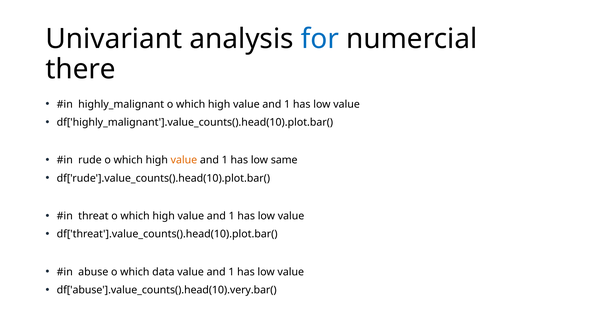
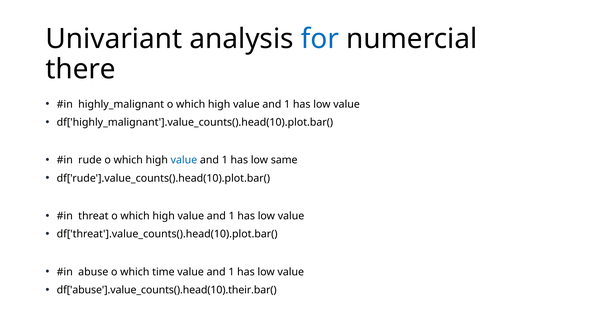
value at (184, 160) colour: orange -> blue
data: data -> time
df['abuse'].value_counts().head(10).very.bar(: df['abuse'].value_counts().head(10).very.bar( -> df['abuse'].value_counts().head(10).their.bar(
